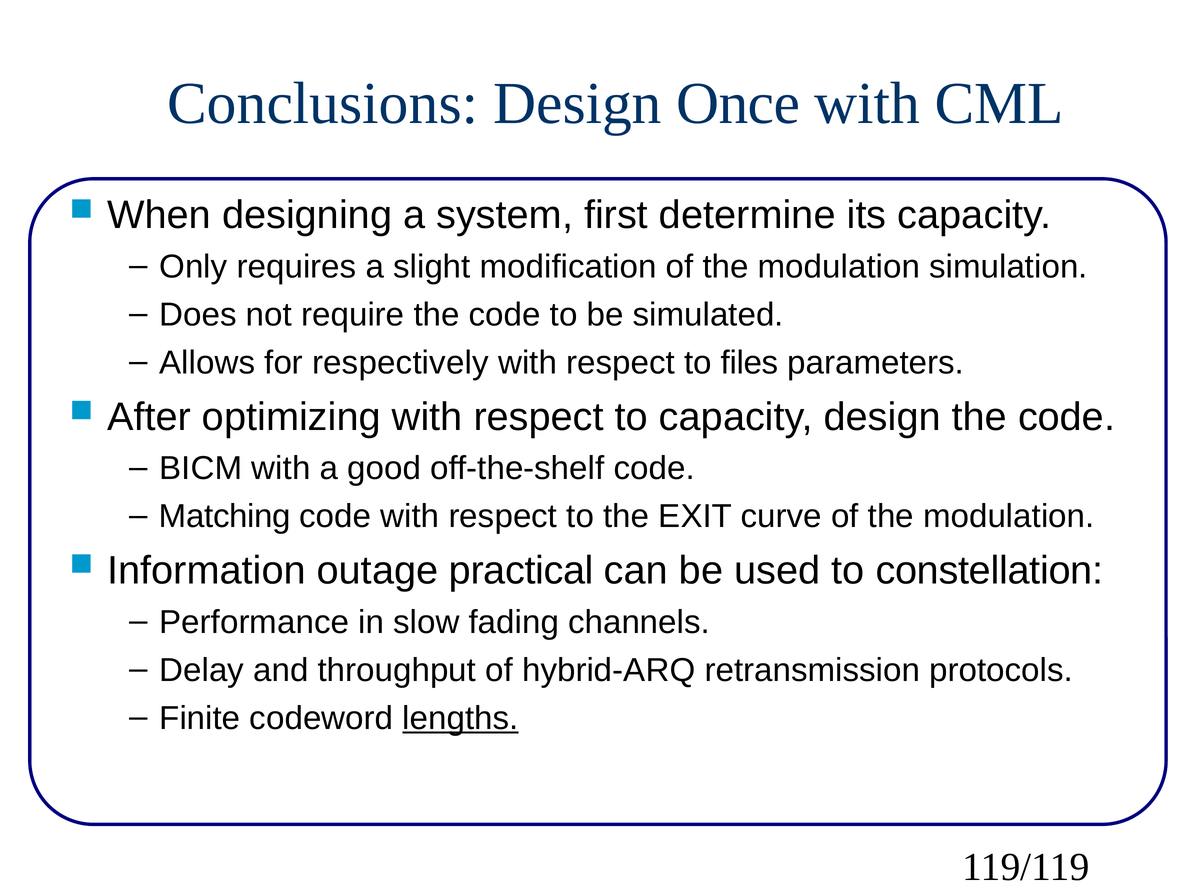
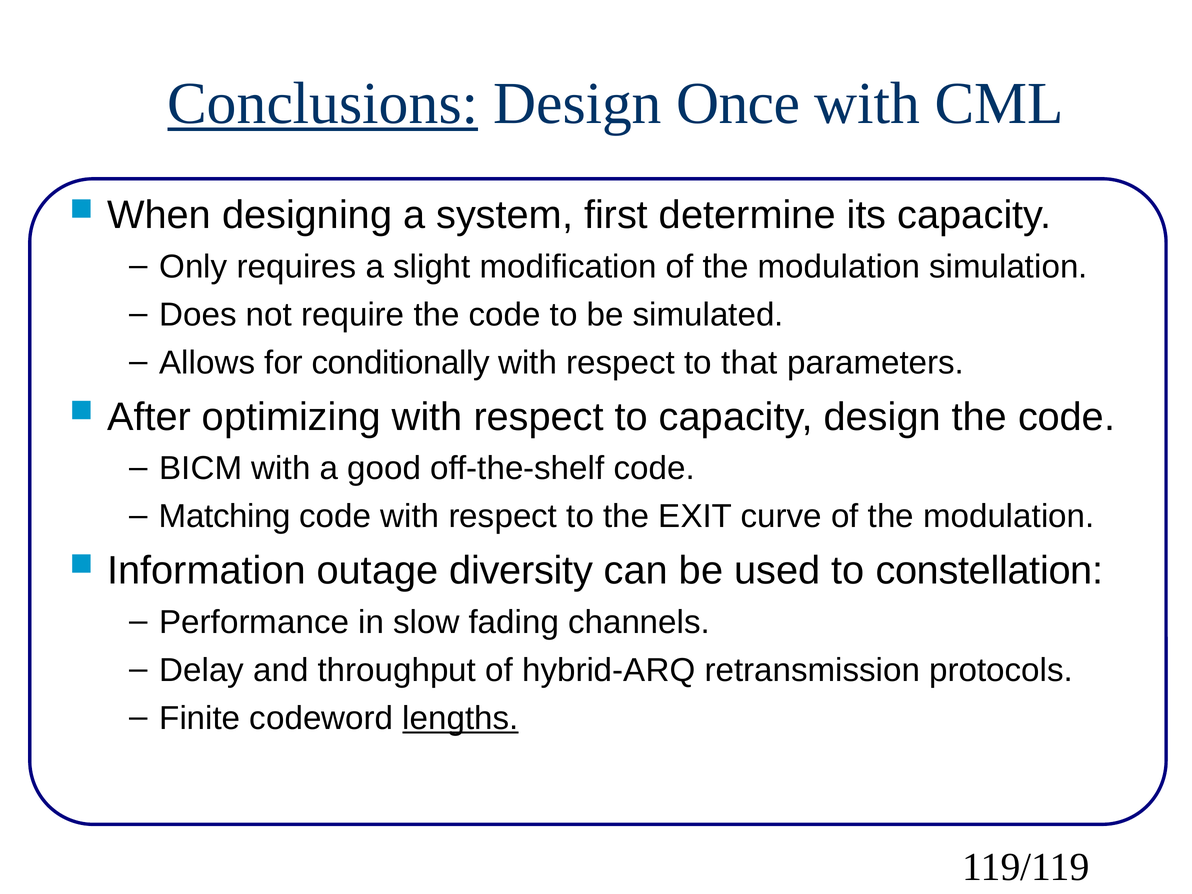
Conclusions underline: none -> present
respectively: respectively -> conditionally
files: files -> that
practical: practical -> diversity
